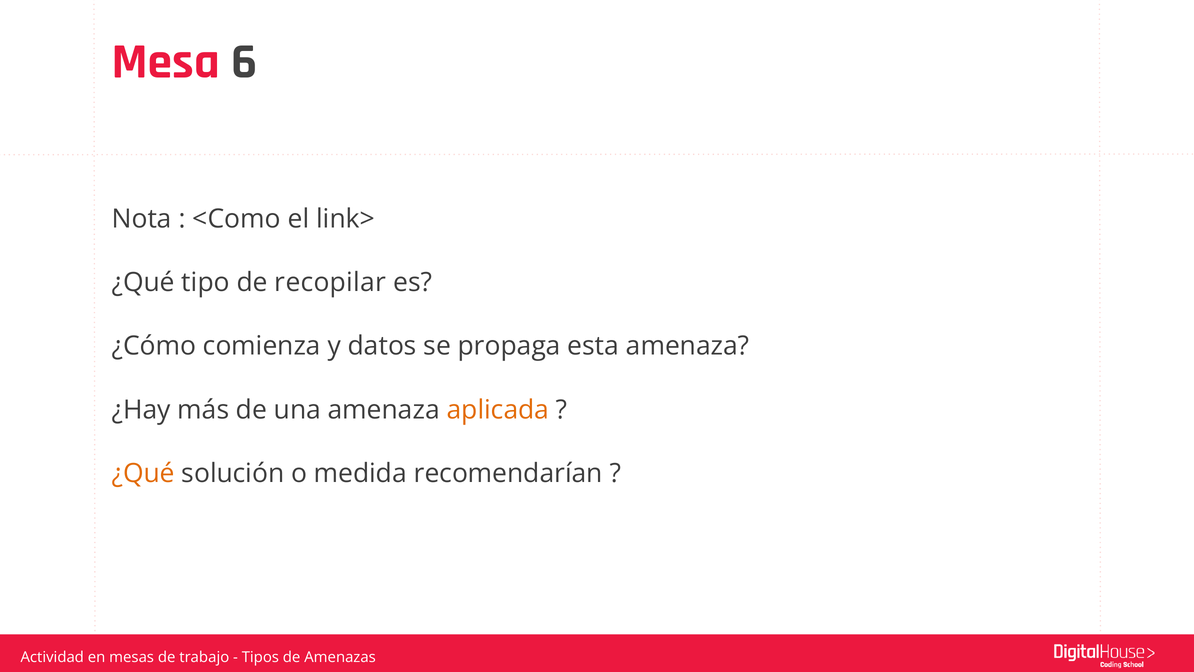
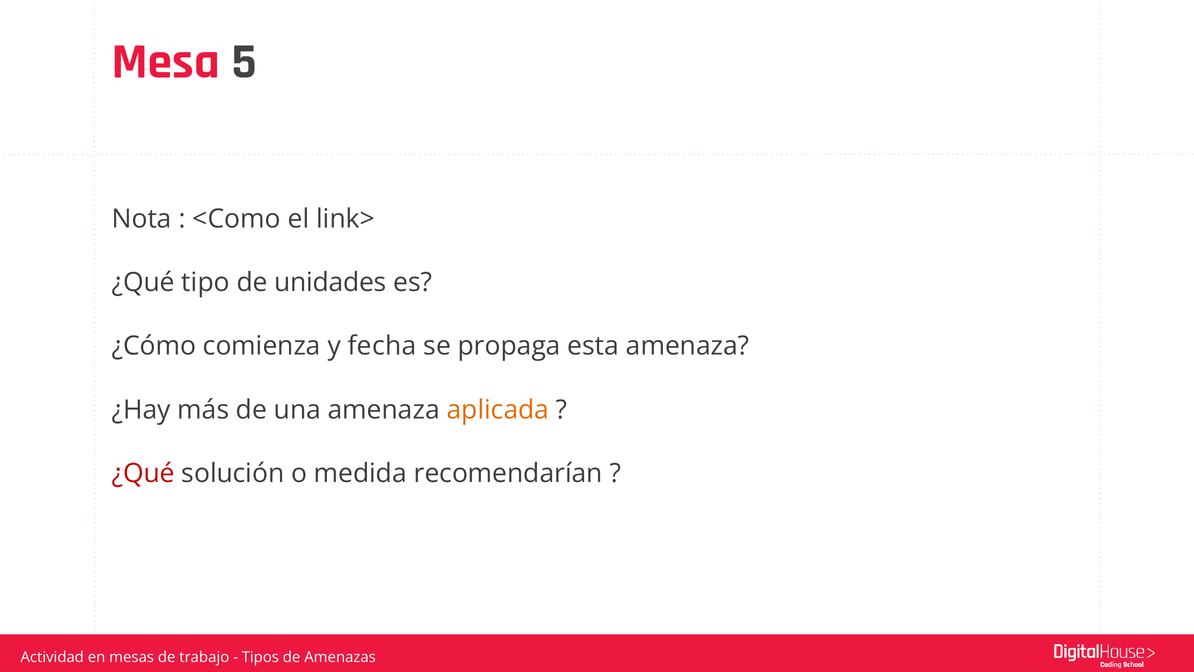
6: 6 -> 5
recopilar: recopilar -> unidades
datos: datos -> fecha
¿Qué at (143, 473) colour: orange -> red
